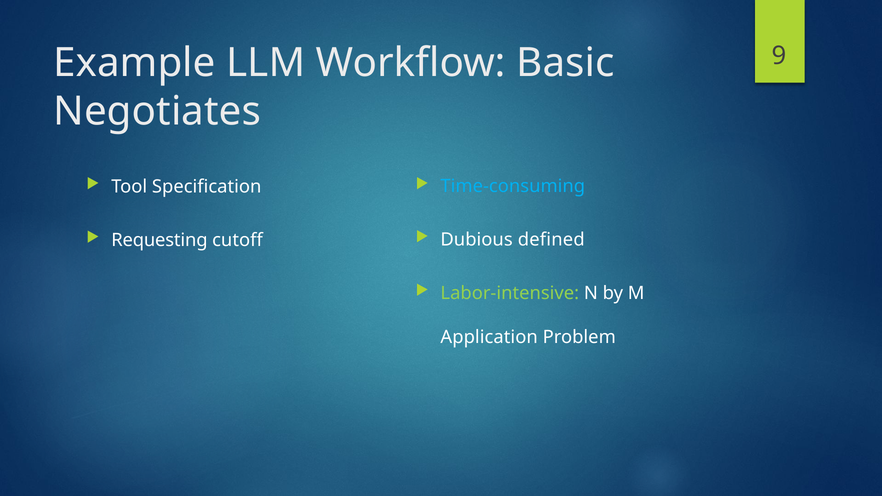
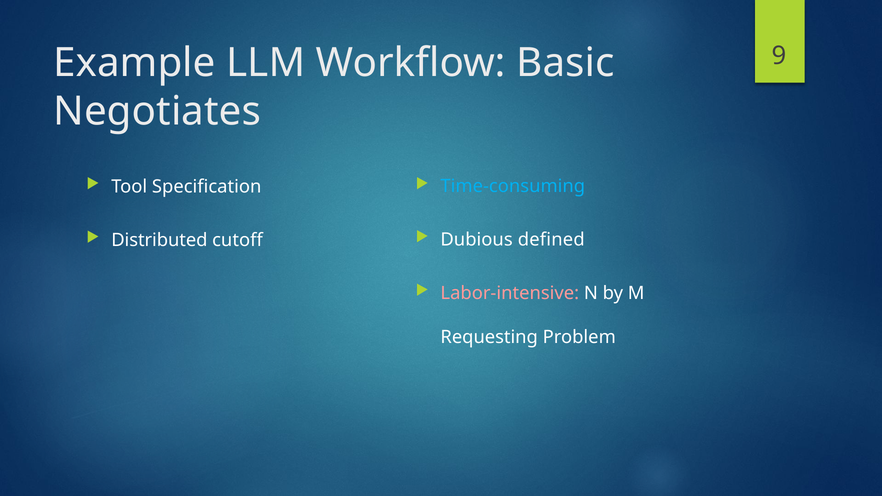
Requesting: Requesting -> Distributed
Labor-intensive colour: light green -> pink
Application: Application -> Requesting
